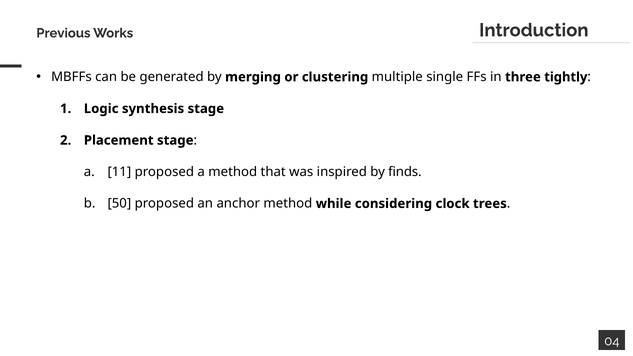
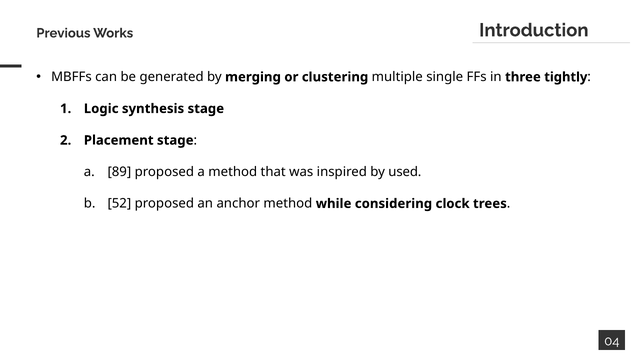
11: 11 -> 89
finds: finds -> used
50: 50 -> 52
